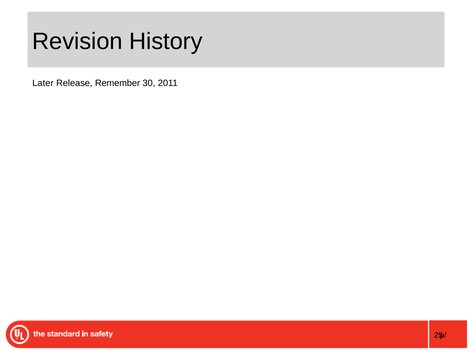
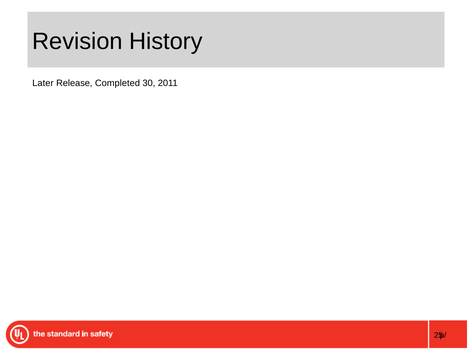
Remember: Remember -> Completed
